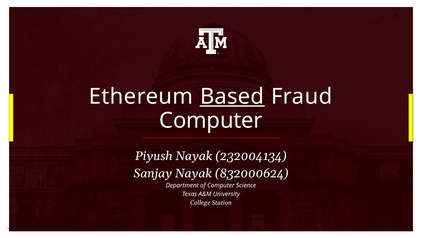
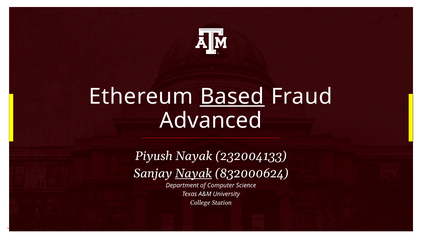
Computer at (211, 120): Computer -> Advanced
232004134: 232004134 -> 232004133
Nayak at (194, 173) underline: none -> present
